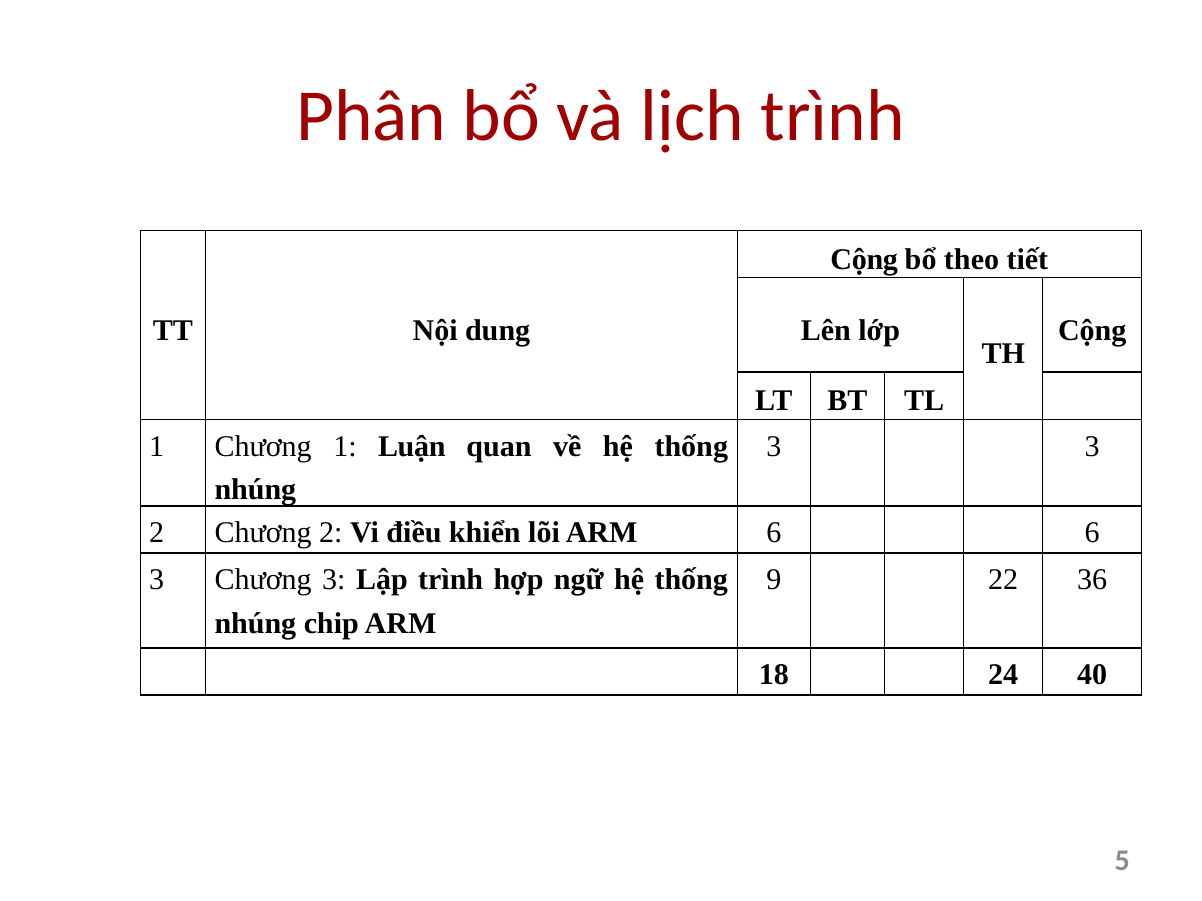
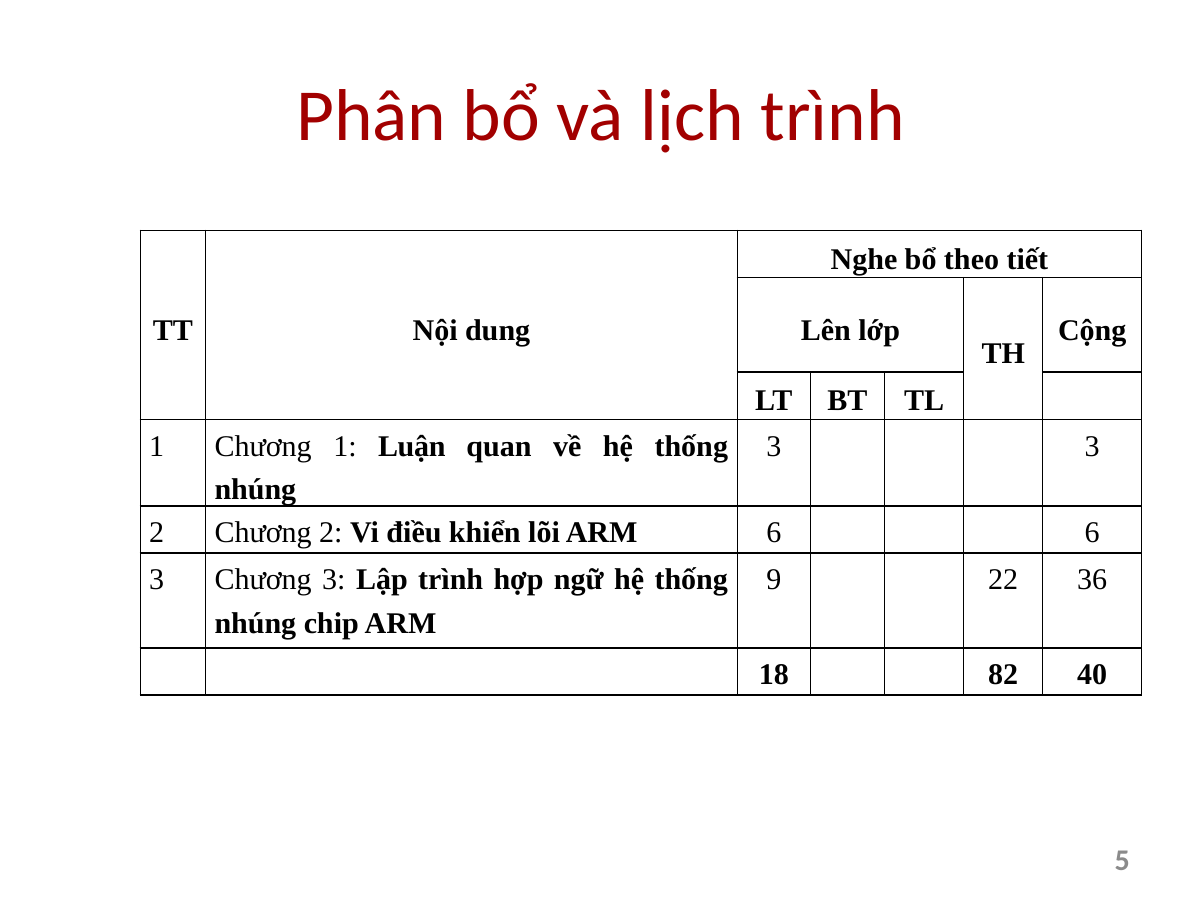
Cộng at (864, 259): Cộng -> Nghe
24: 24 -> 82
